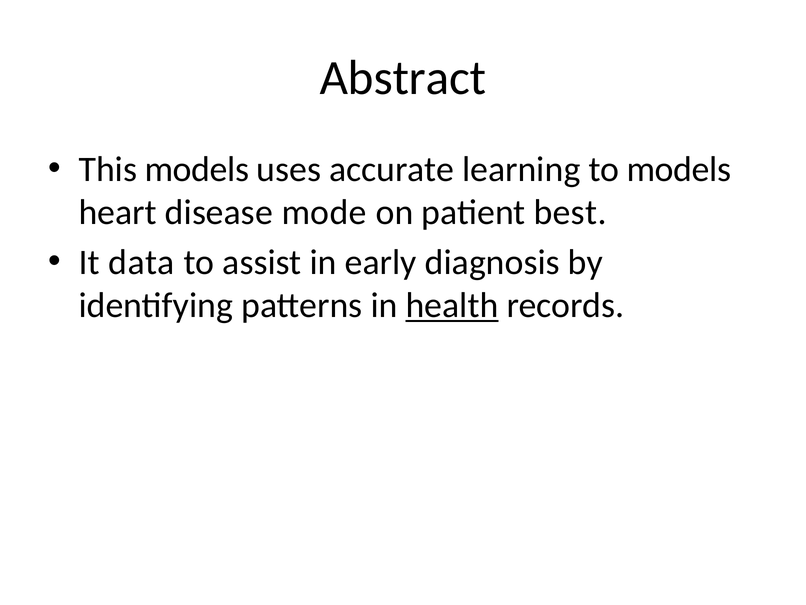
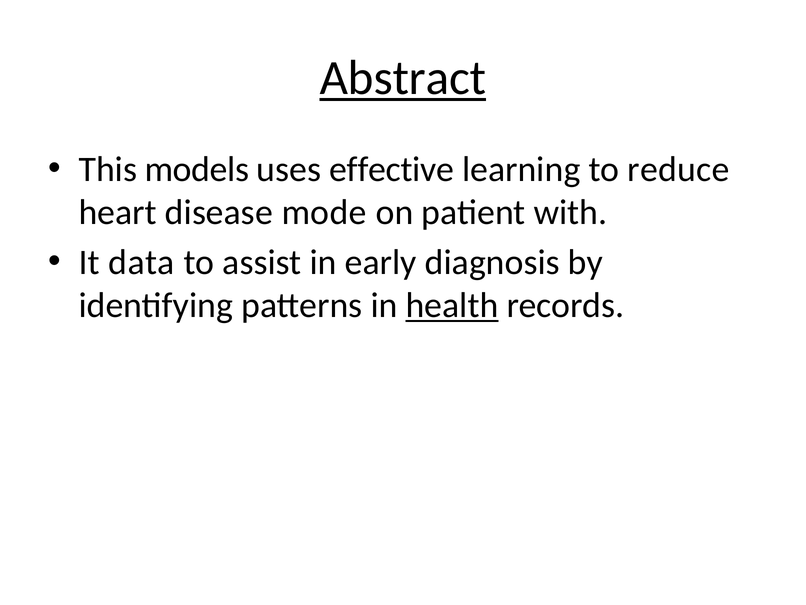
Abstract underline: none -> present
accurate: accurate -> effective
to models: models -> reduce
best: best -> with
